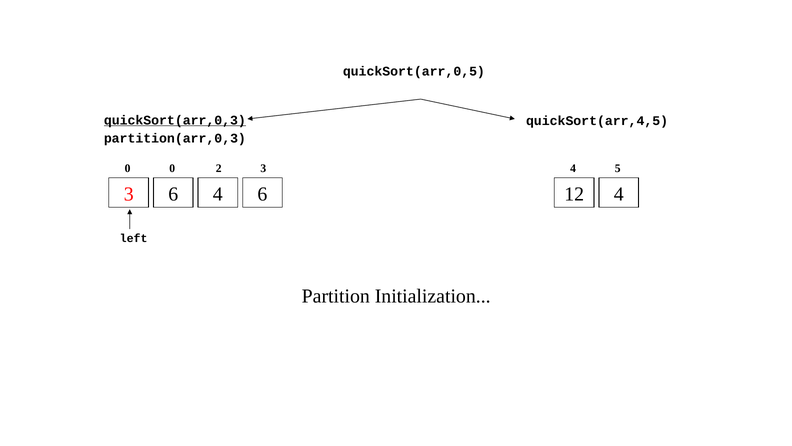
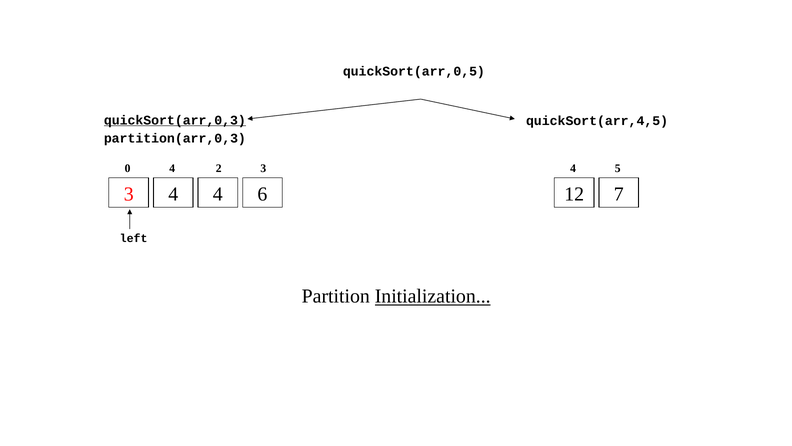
0 0: 0 -> 4
3 6: 6 -> 4
12 4: 4 -> 7
Initialization underline: none -> present
